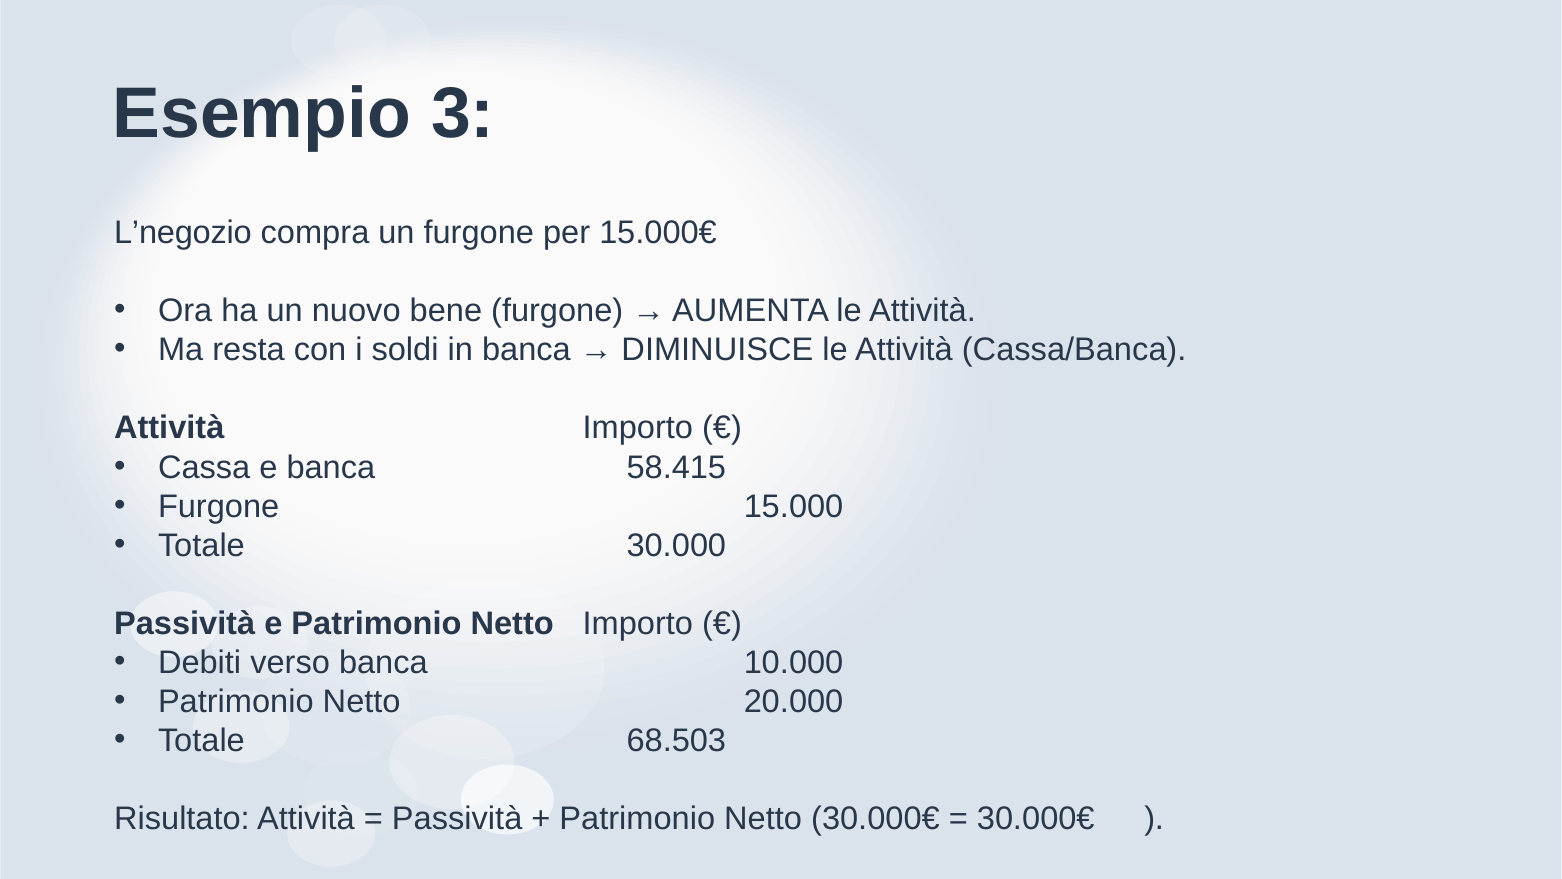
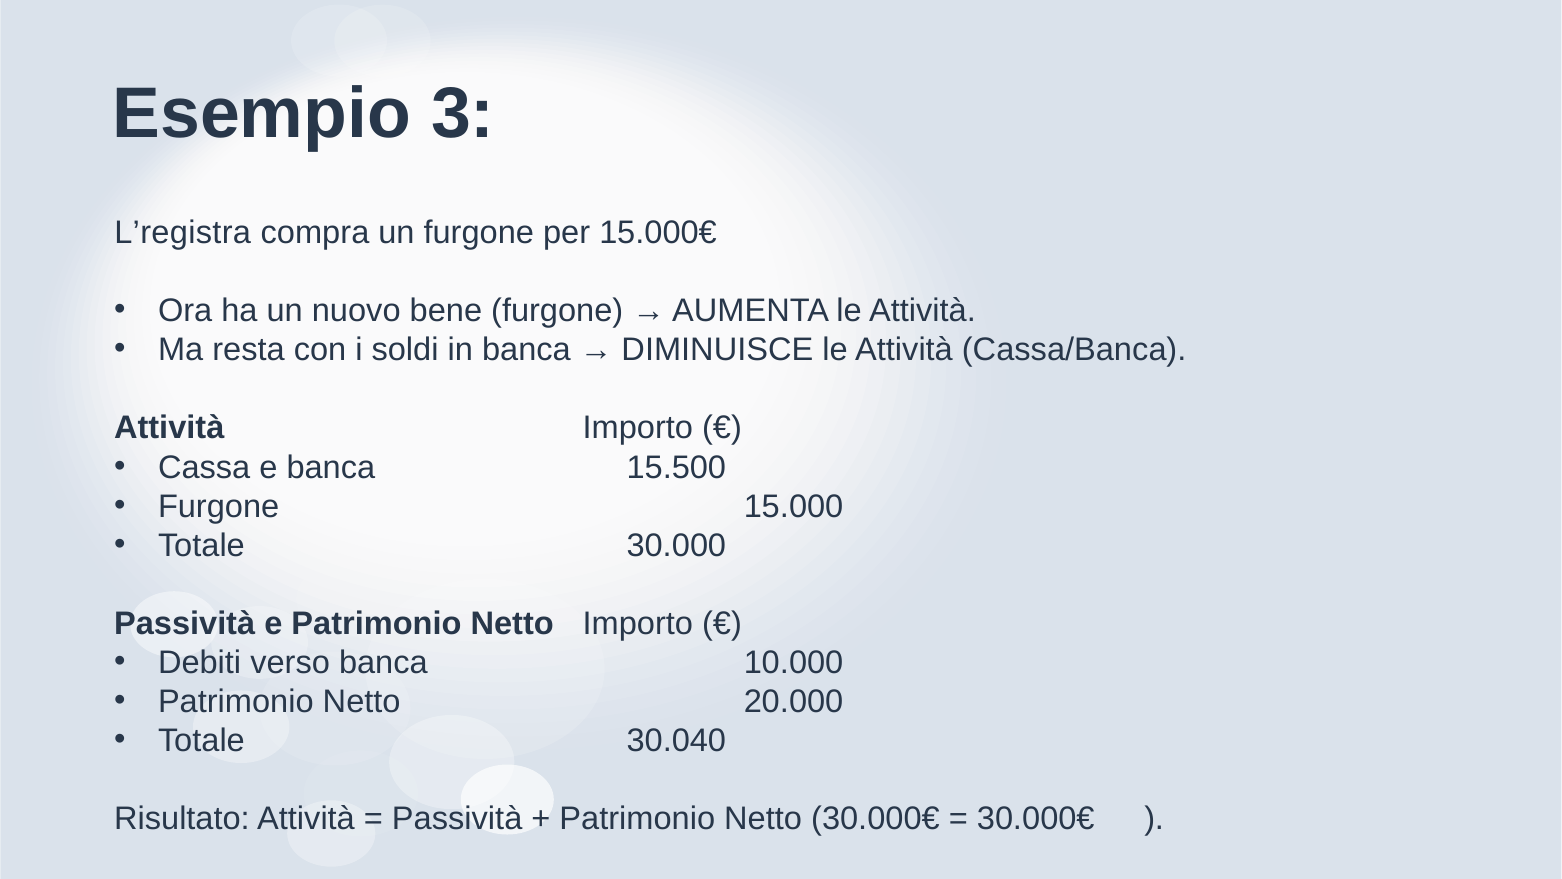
L’negozio: L’negozio -> L’registra
58.415: 58.415 -> 15.500
68.503: 68.503 -> 30.040
